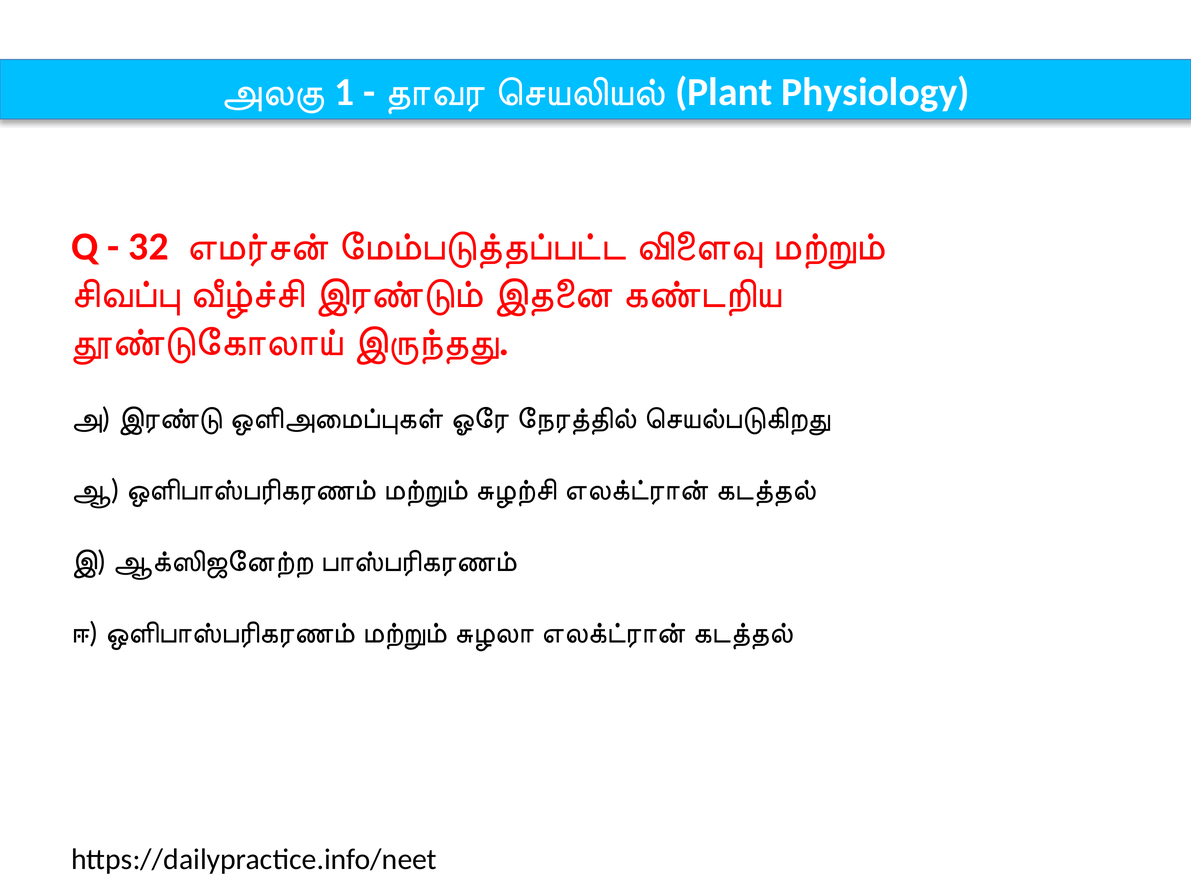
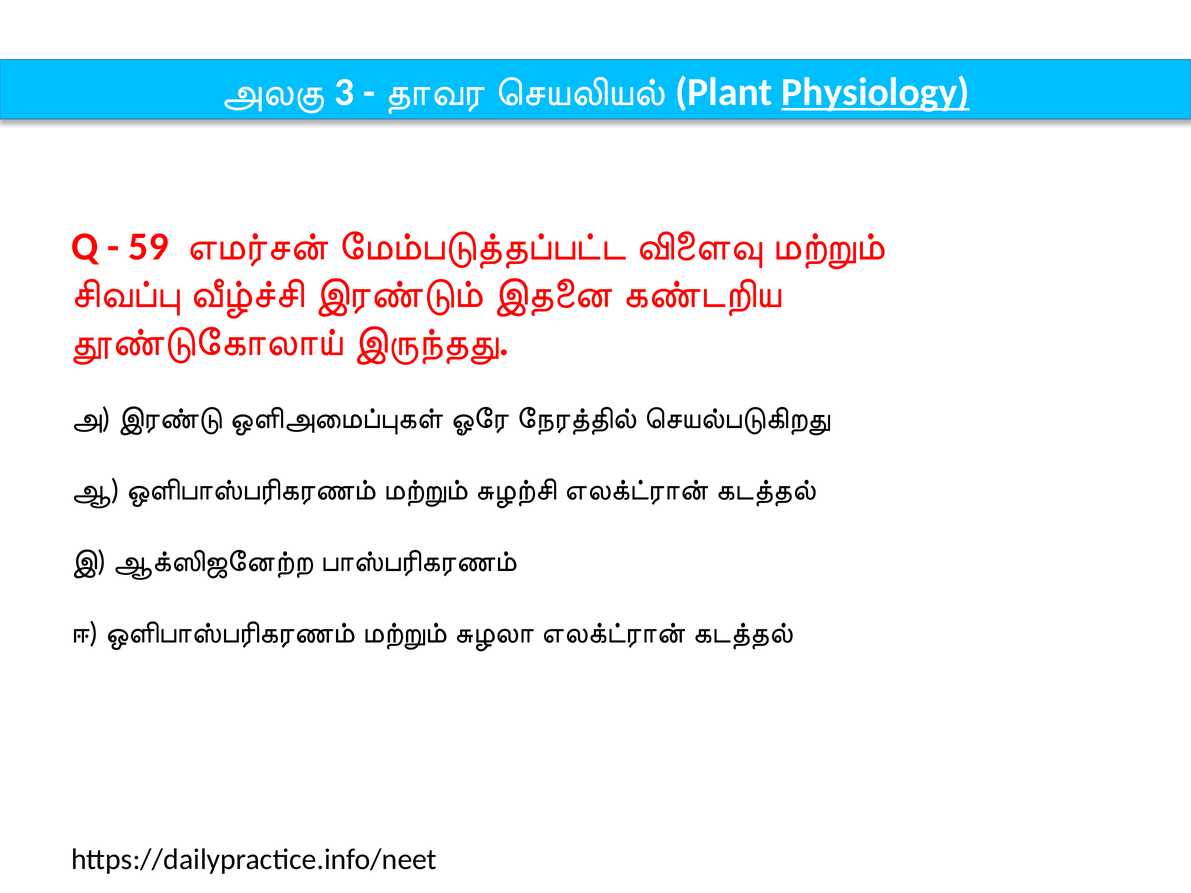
1: 1 -> 3
Physiology underline: none -> present
32: 32 -> 59
